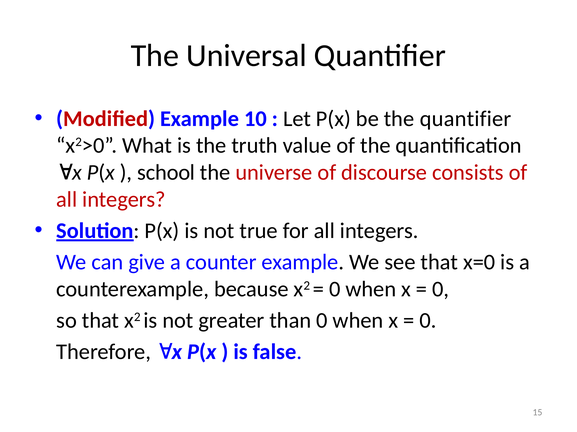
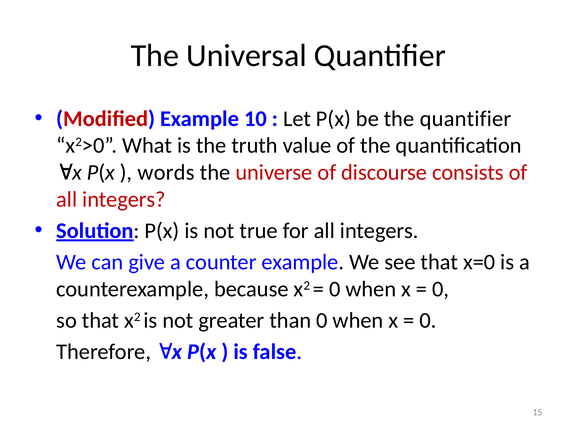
school: school -> words
